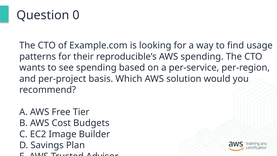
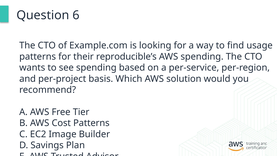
0: 0 -> 6
Cost Budgets: Budgets -> Patterns
